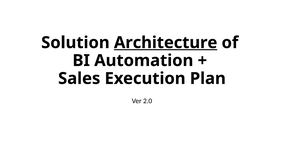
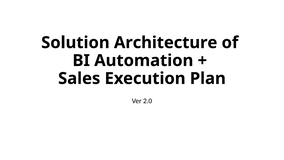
Architecture underline: present -> none
